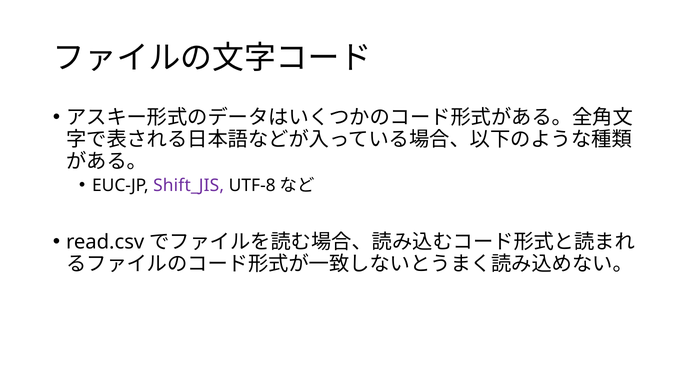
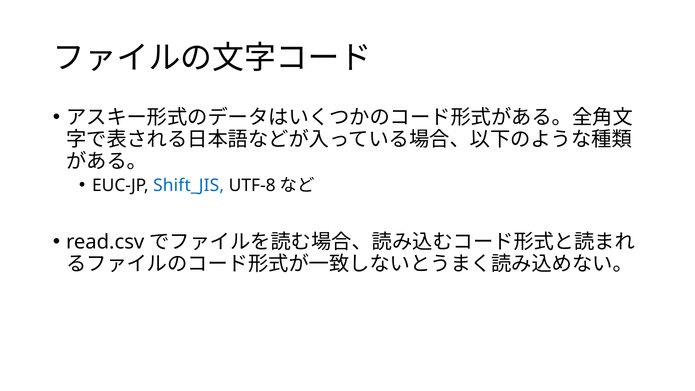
Shift_JIS colour: purple -> blue
